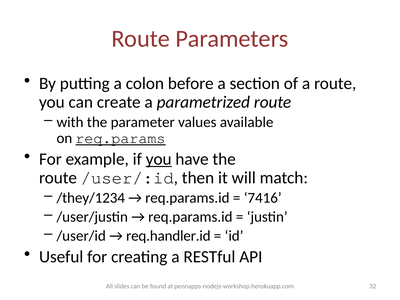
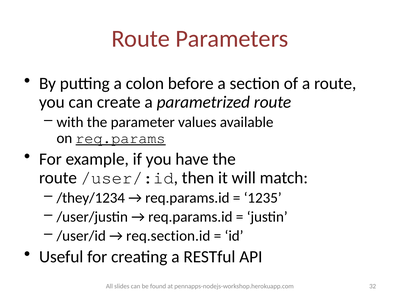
you at (159, 159) underline: present -> none
7416: 7416 -> 1235
req.handler.id: req.handler.id -> req.section.id
